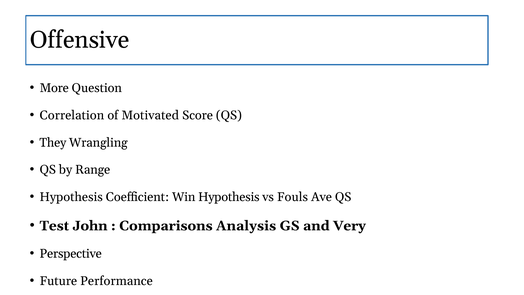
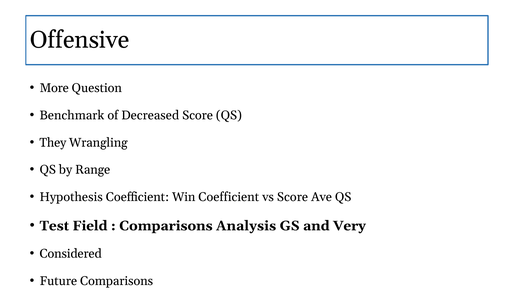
Correlation: Correlation -> Benchmark
Motivated: Motivated -> Decreased
Win Hypothesis: Hypothesis -> Coefficient
vs Fouls: Fouls -> Score
John: John -> Field
Perspective: Perspective -> Considered
Future Performance: Performance -> Comparisons
